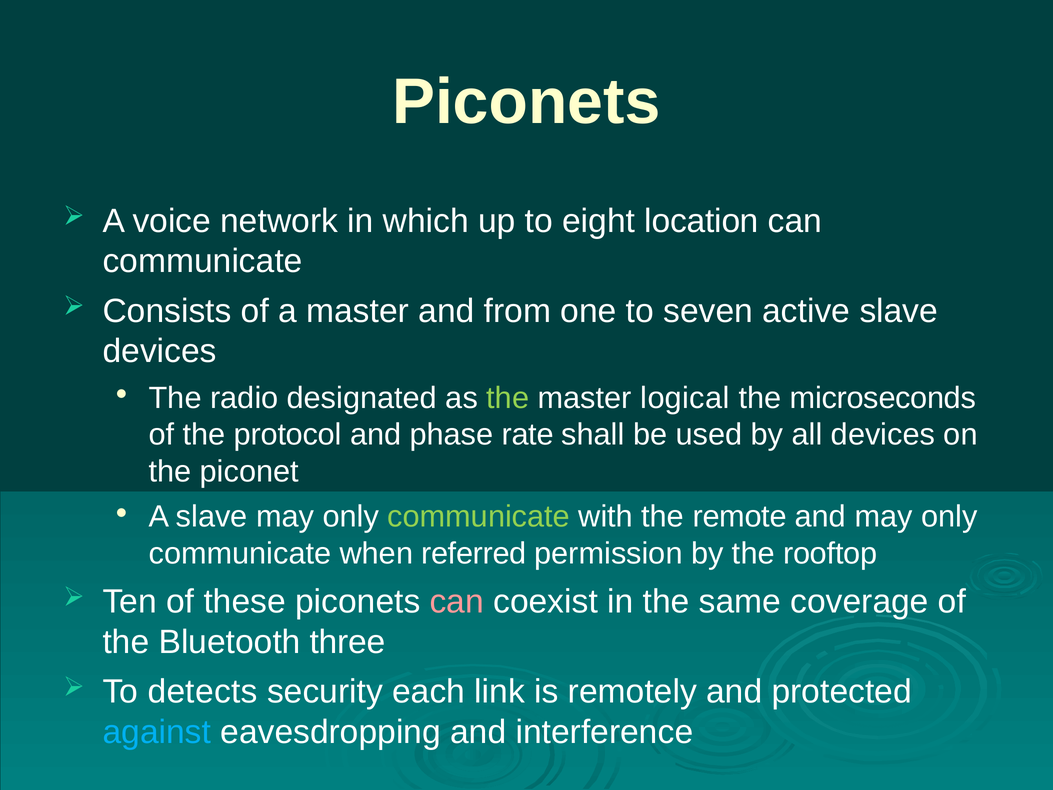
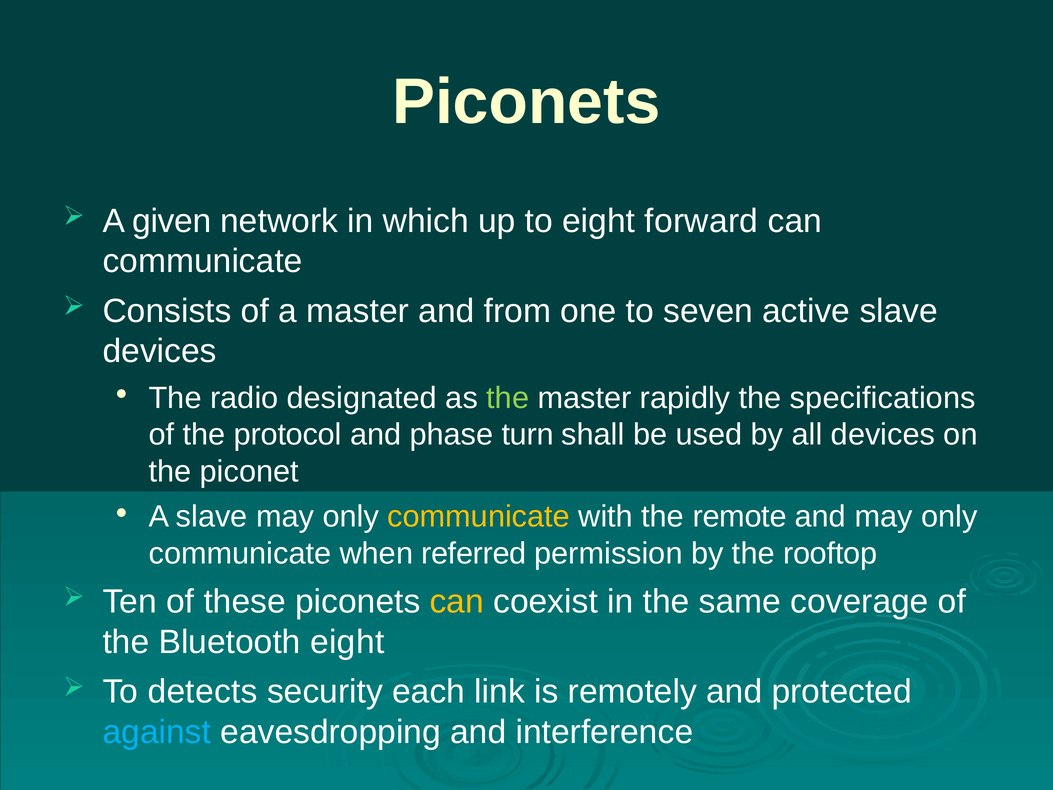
voice: voice -> given
location: location -> forward
logical: logical -> rapidly
microseconds: microseconds -> specifications
rate: rate -> turn
communicate at (479, 517) colour: light green -> yellow
can at (457, 602) colour: pink -> yellow
Bluetooth three: three -> eight
